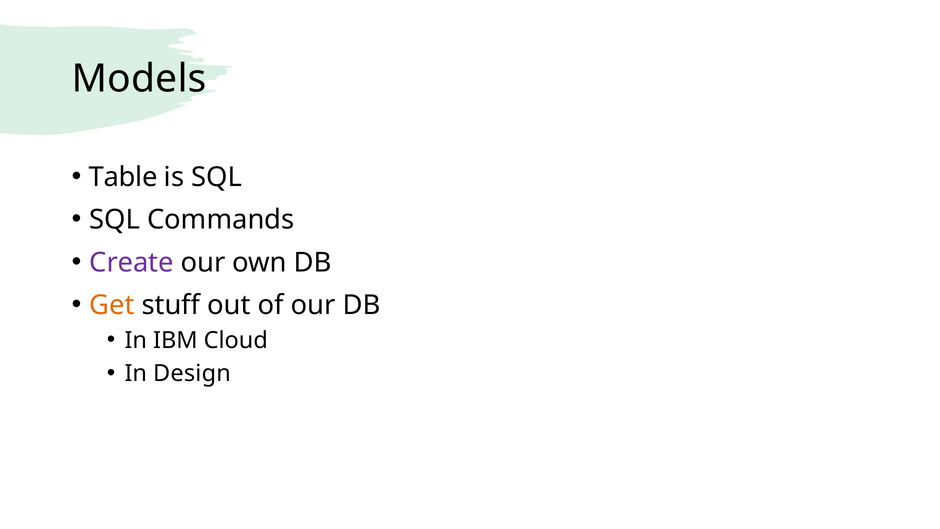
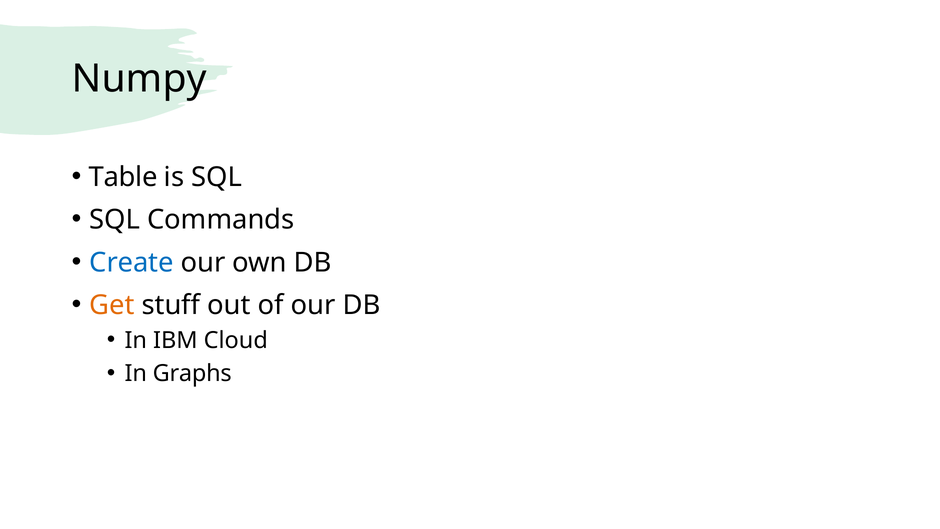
Models: Models -> Numpy
Create colour: purple -> blue
Design: Design -> Graphs
